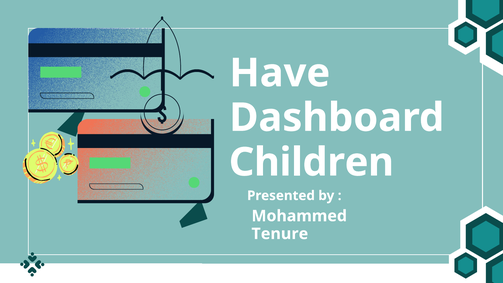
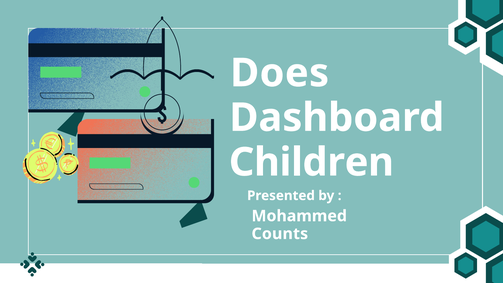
Have: Have -> Does
Tenure: Tenure -> Counts
